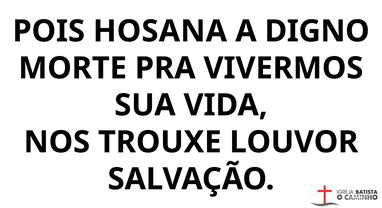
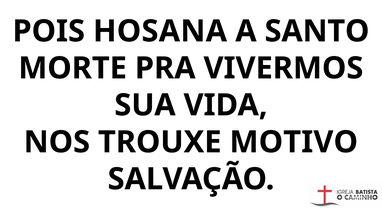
DIGNO: DIGNO -> SANTO
LOUVOR: LOUVOR -> MOTIVO
